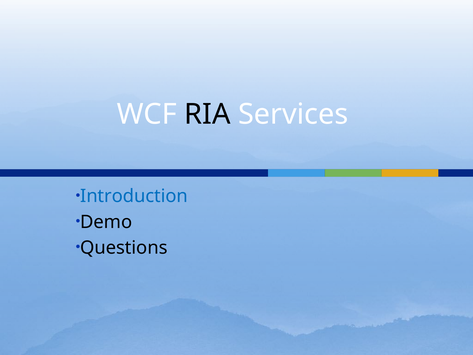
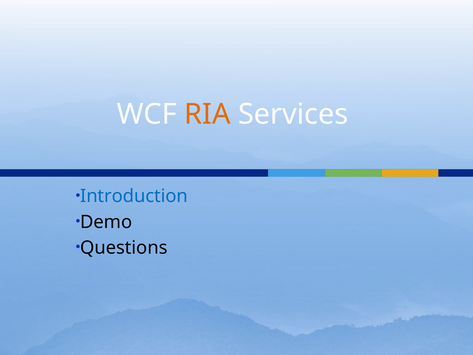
RIA colour: black -> orange
